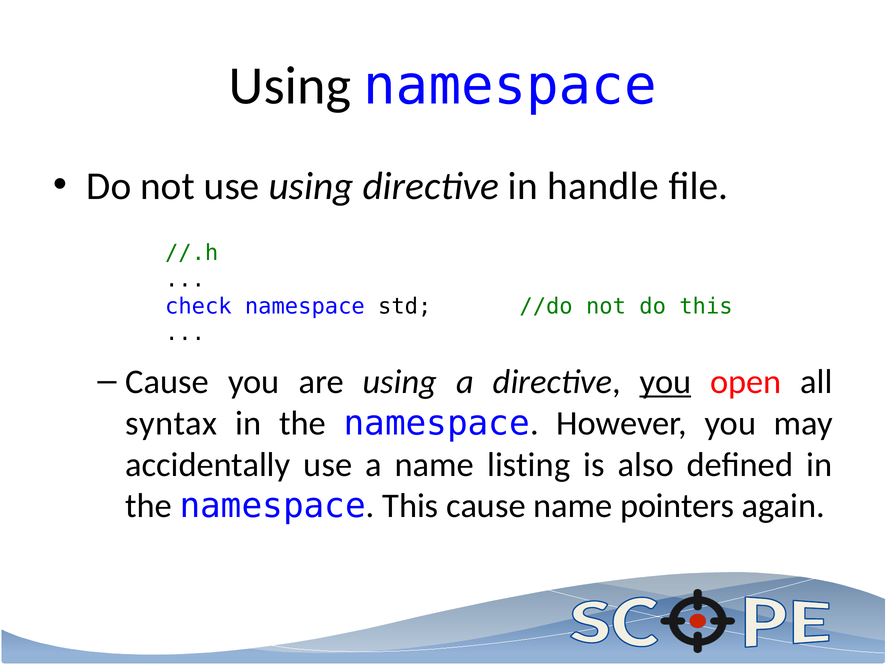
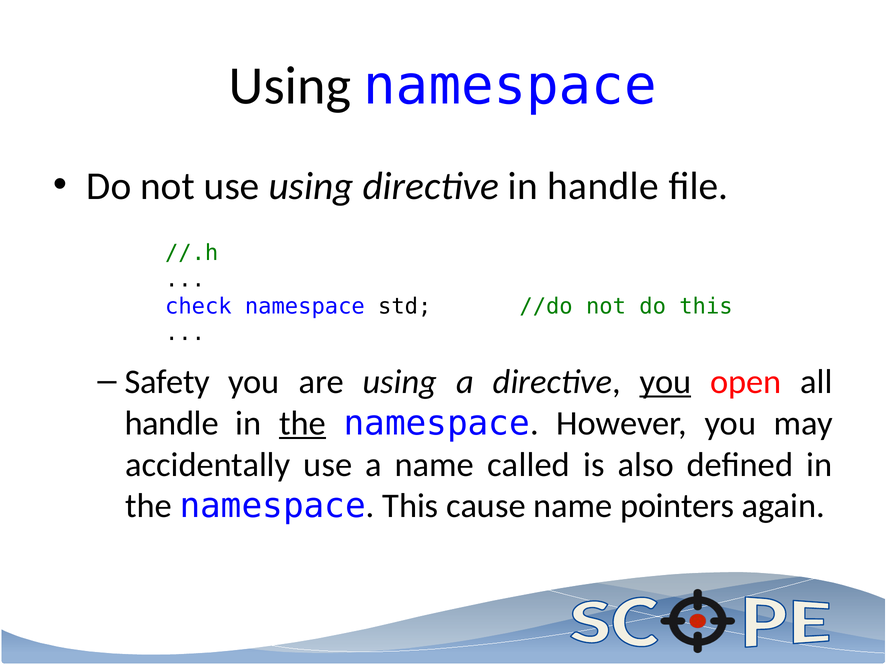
Cause at (167, 382): Cause -> Safety
syntax at (171, 423): syntax -> handle
the at (302, 423) underline: none -> present
listing: listing -> called
